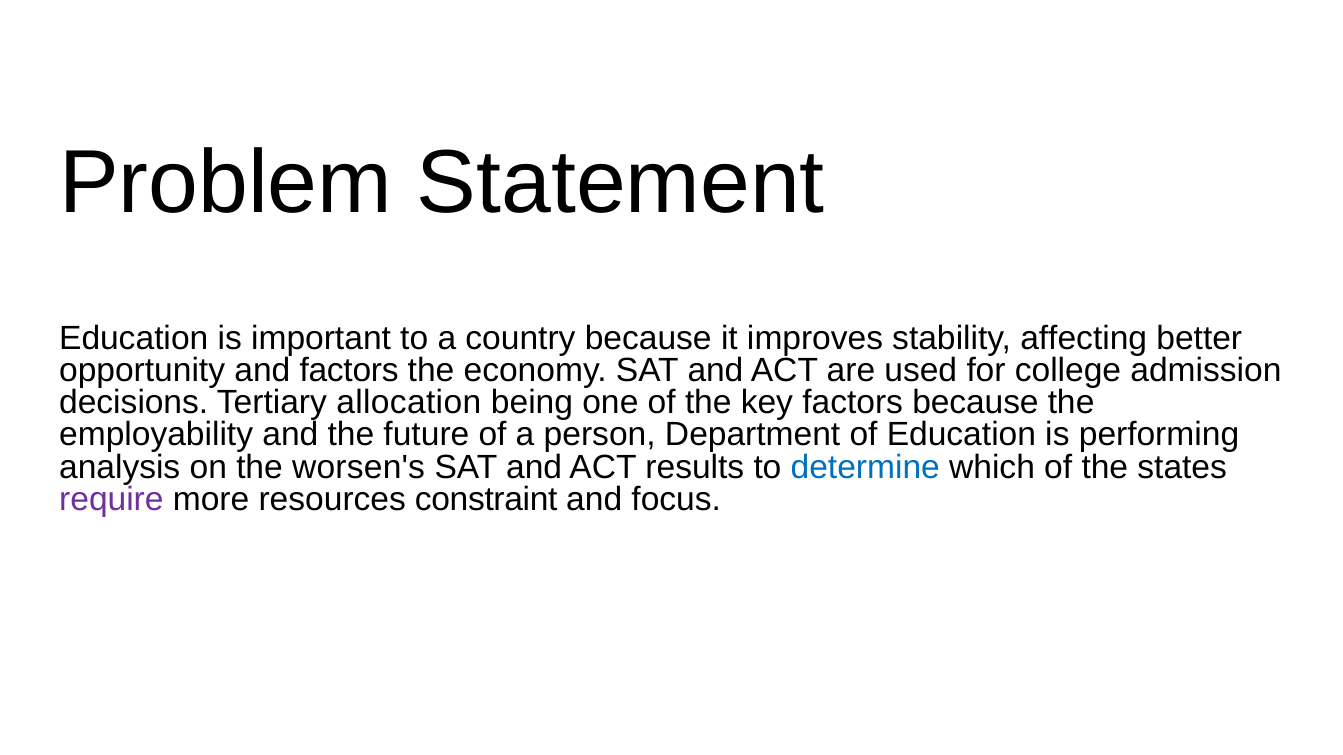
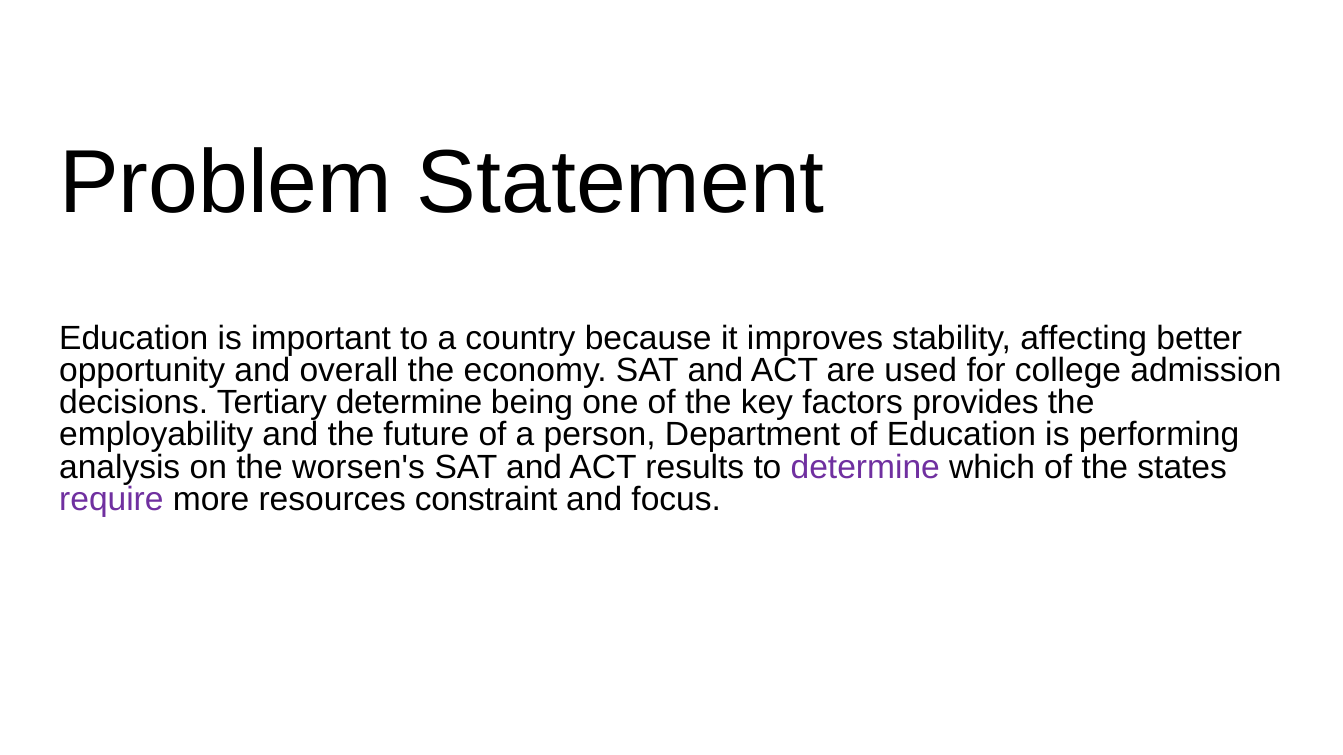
and factors: factors -> overall
Tertiary allocation: allocation -> determine
factors because: because -> provides
determine at (865, 467) colour: blue -> purple
